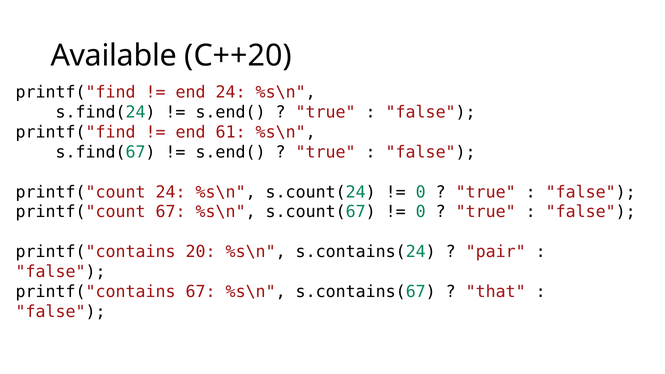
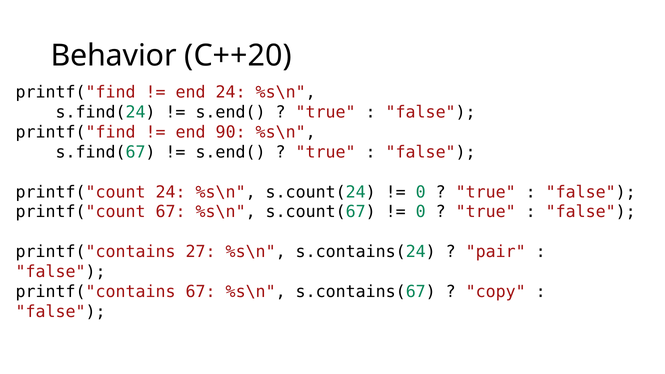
Available: Available -> Behavior
61: 61 -> 90
20: 20 -> 27
that: that -> copy
